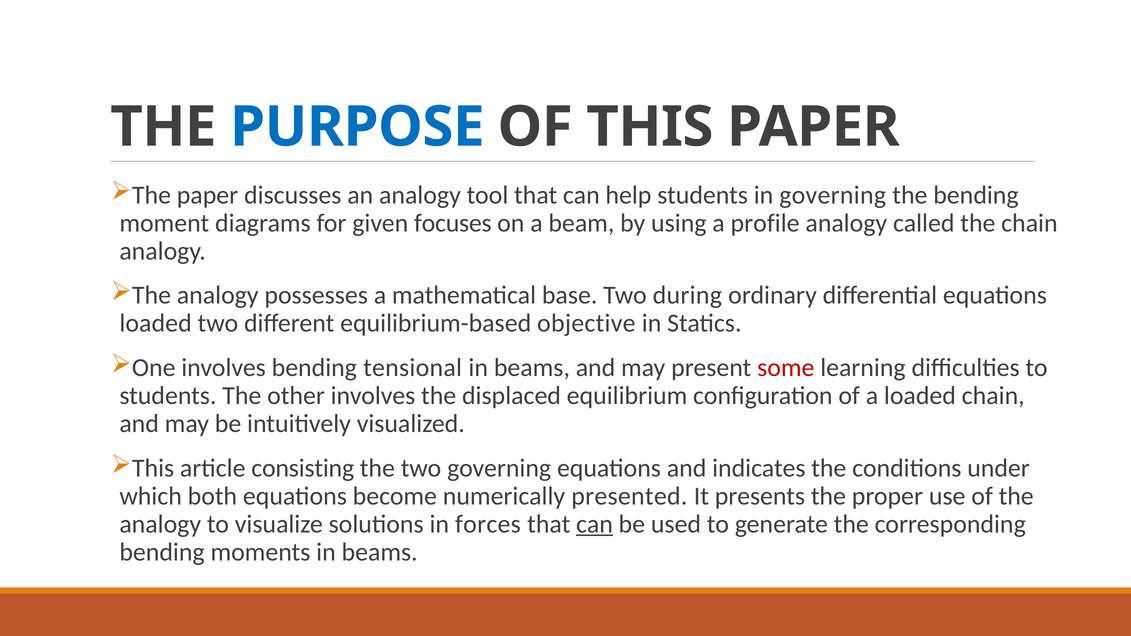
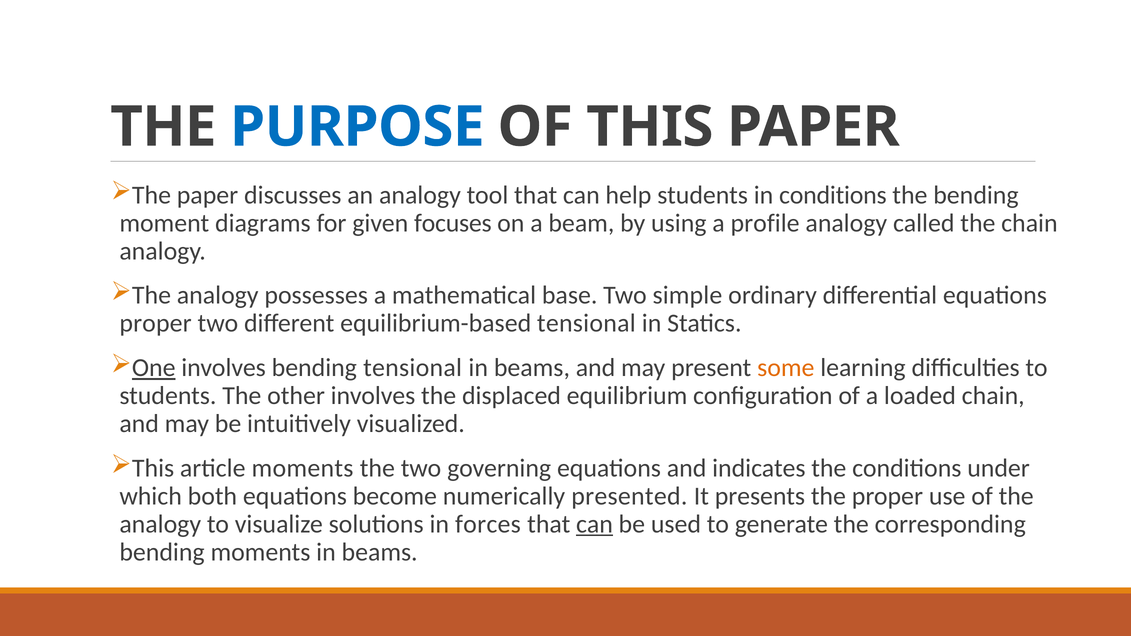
in governing: governing -> conditions
during: during -> simple
loaded at (156, 323): loaded -> proper
equilibrium-based objective: objective -> tensional
One underline: none -> present
some colour: red -> orange
article consisting: consisting -> moments
